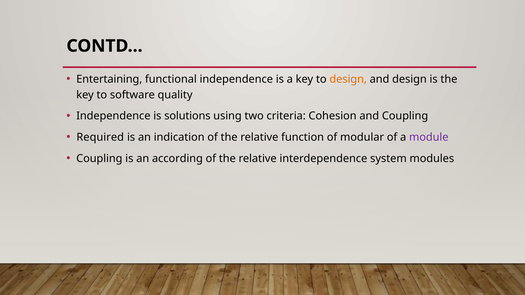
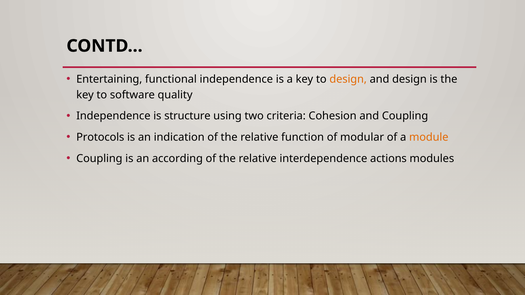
solutions: solutions -> structure
Required: Required -> Protocols
module colour: purple -> orange
system: system -> actions
